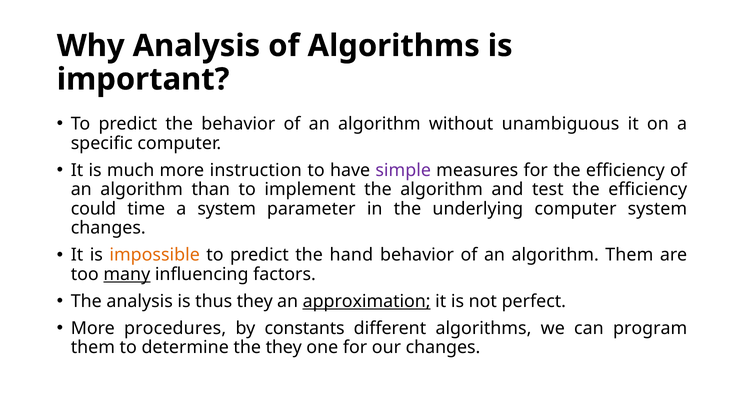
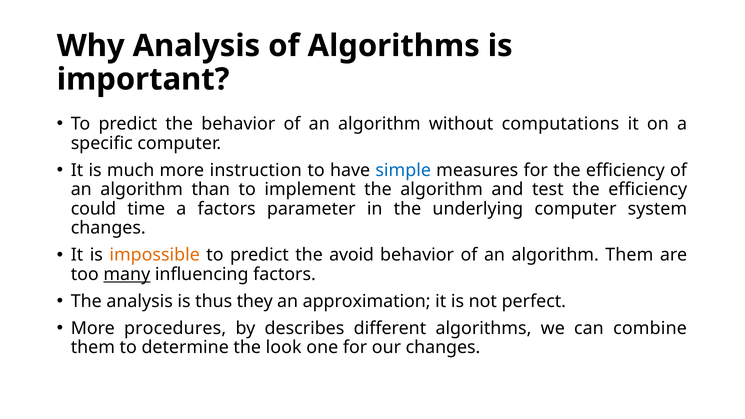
unambiguous: unambiguous -> computations
simple colour: purple -> blue
a system: system -> factors
hand: hand -> avoid
approximation underline: present -> none
constants: constants -> describes
program: program -> combine
the they: they -> look
